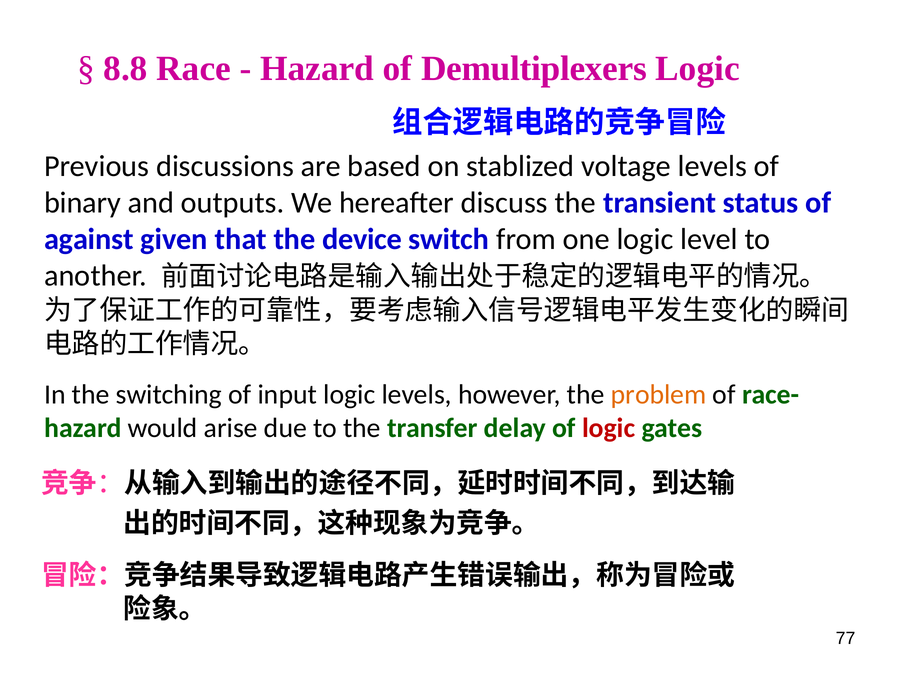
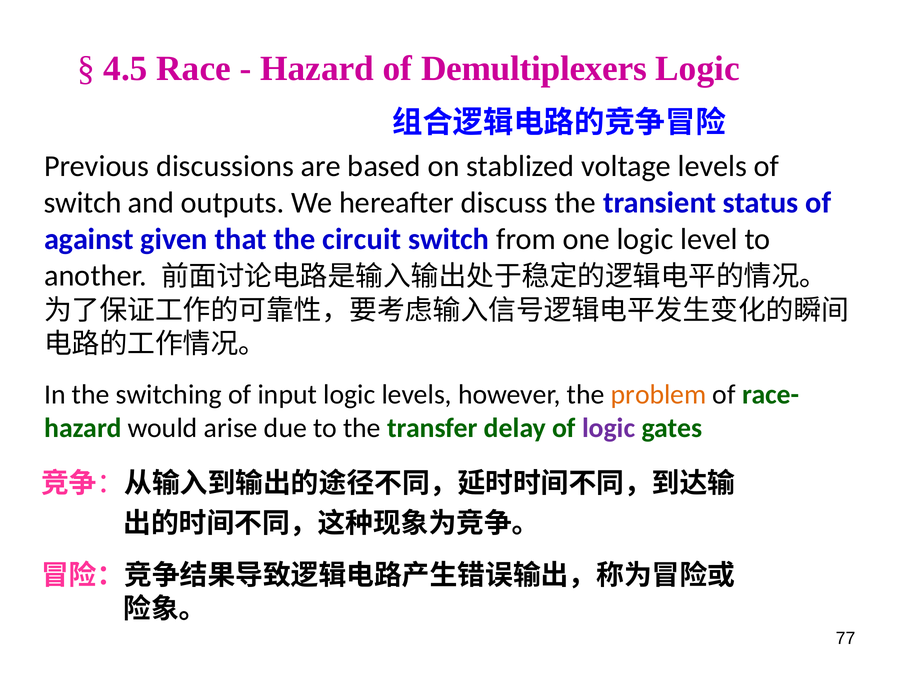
8.8: 8.8 -> 4.5
binary at (83, 203): binary -> switch
device: device -> circuit
logic at (609, 428) colour: red -> purple
